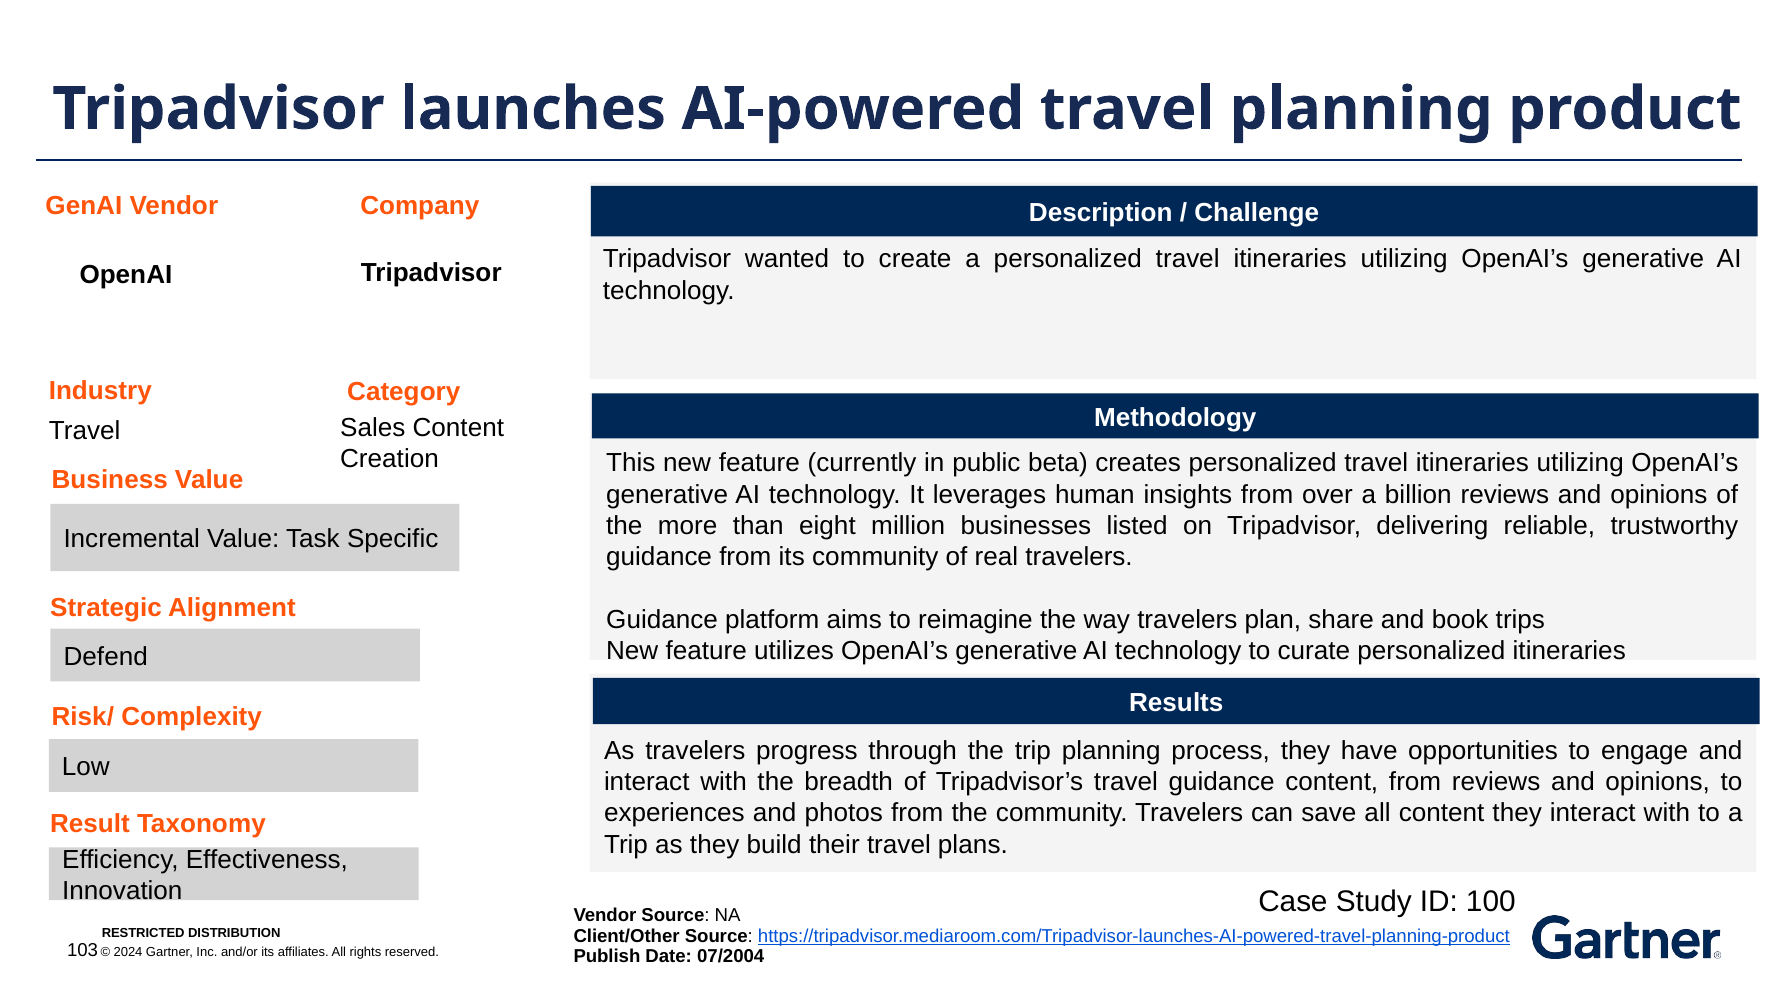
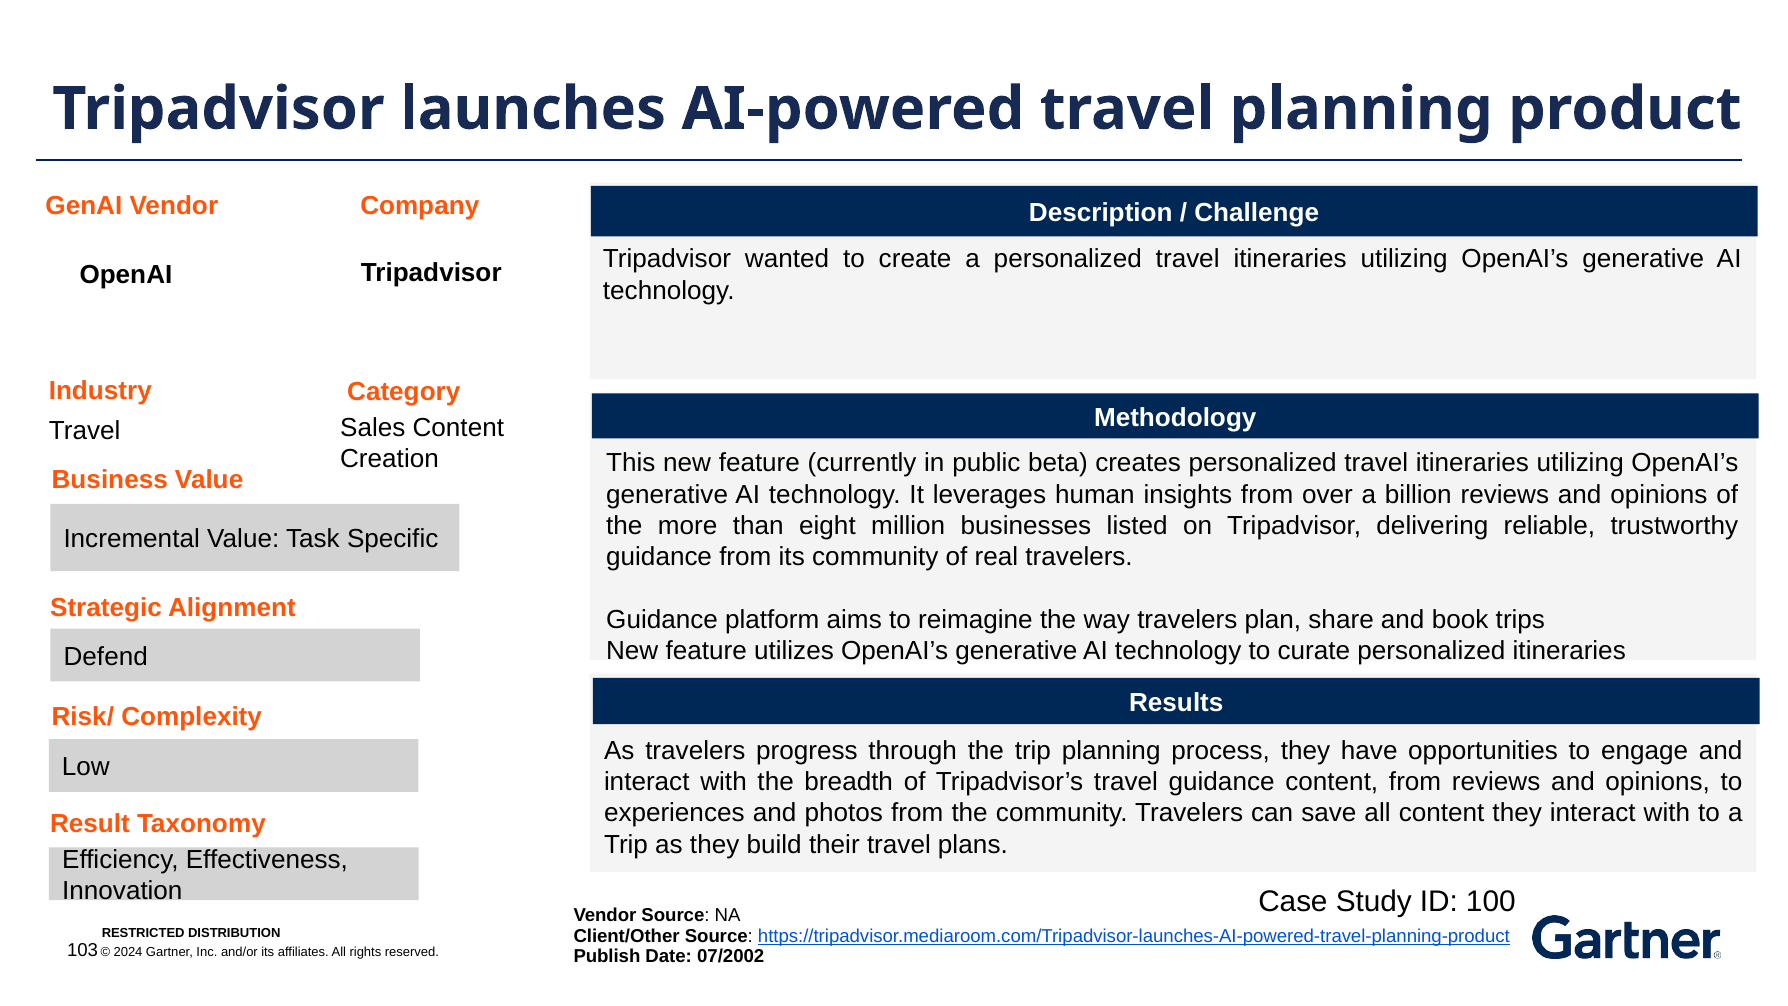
07/2004: 07/2004 -> 07/2002
